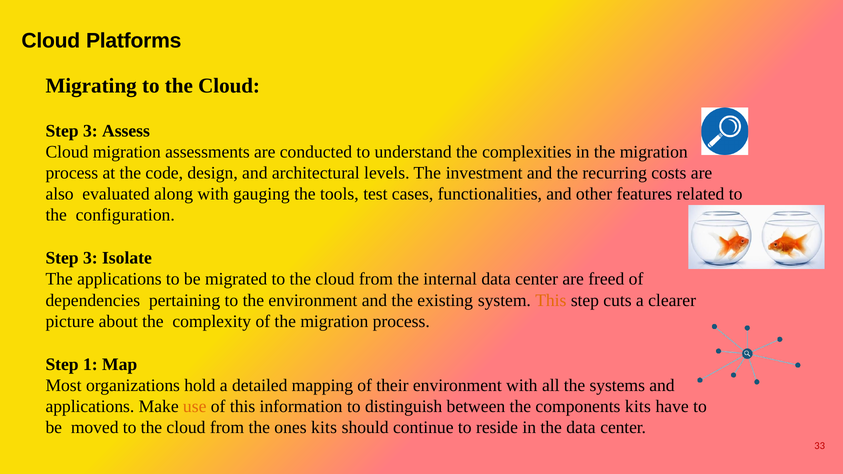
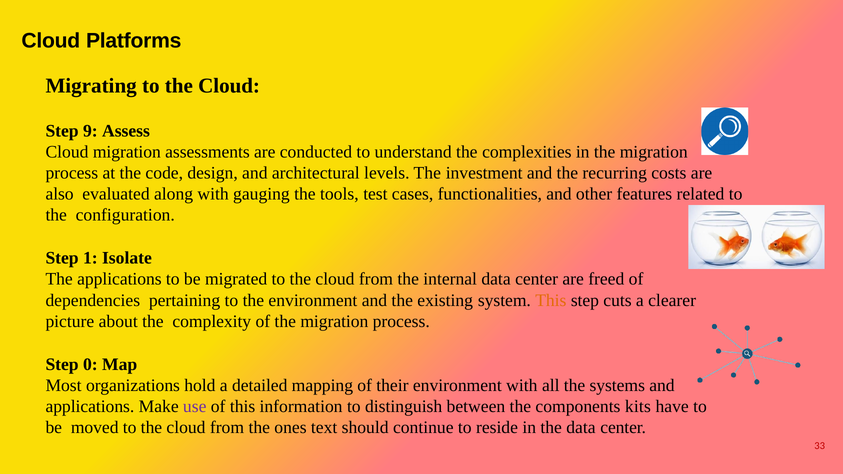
3 at (90, 131): 3 -> 9
3 at (90, 258): 3 -> 1
1: 1 -> 0
use colour: orange -> purple
ones kits: kits -> text
